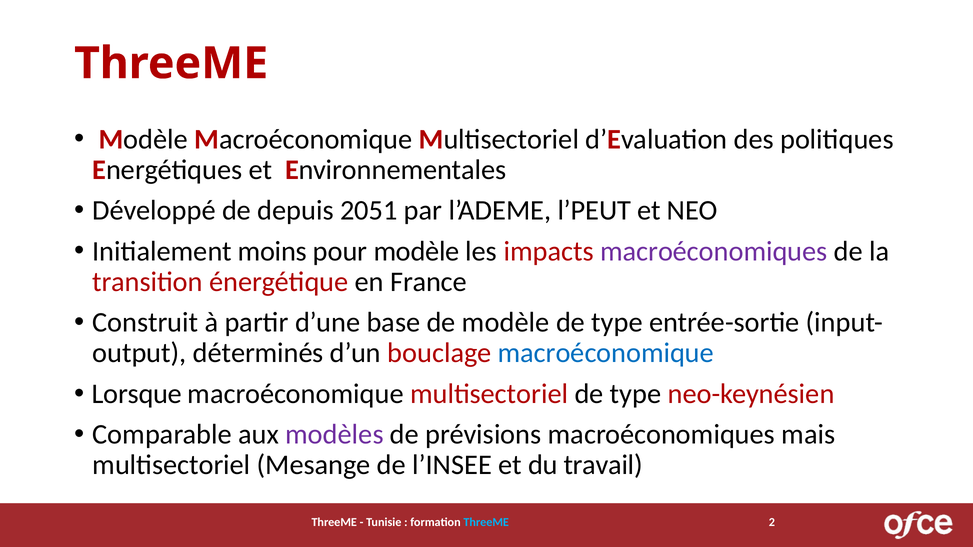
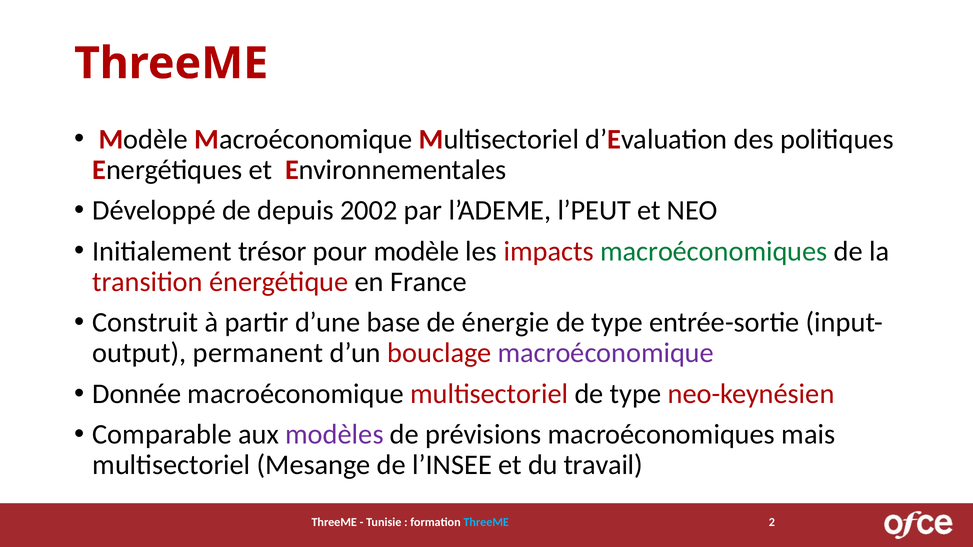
2051: 2051 -> 2002
moins: moins -> trésor
macroéconomiques at (714, 251) colour: purple -> green
de modèle: modèle -> énergie
déterminés: déterminés -> permanent
macroéconomique at (606, 353) colour: blue -> purple
Lorsque: Lorsque -> Donnée
